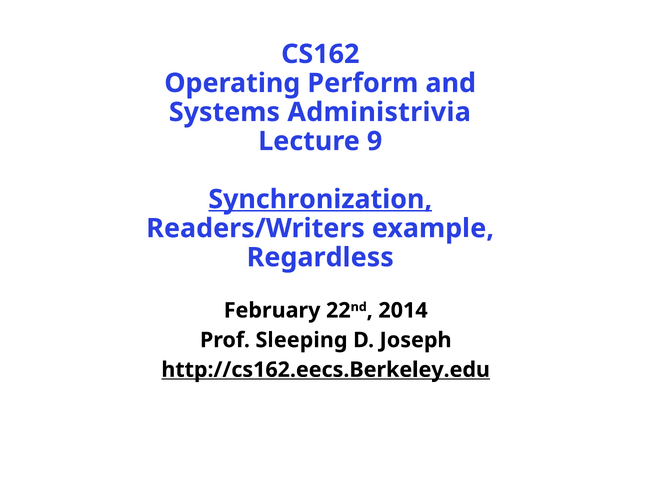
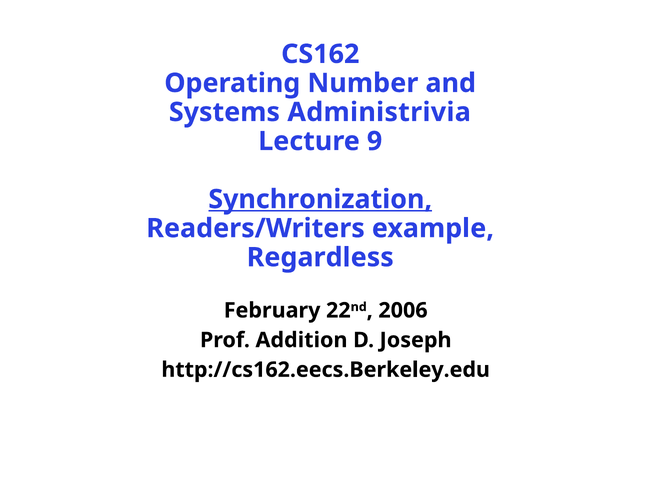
Perform: Perform -> Number
2014: 2014 -> 2006
Sleeping: Sleeping -> Addition
http://cs162.eecs.Berkeley.edu underline: present -> none
